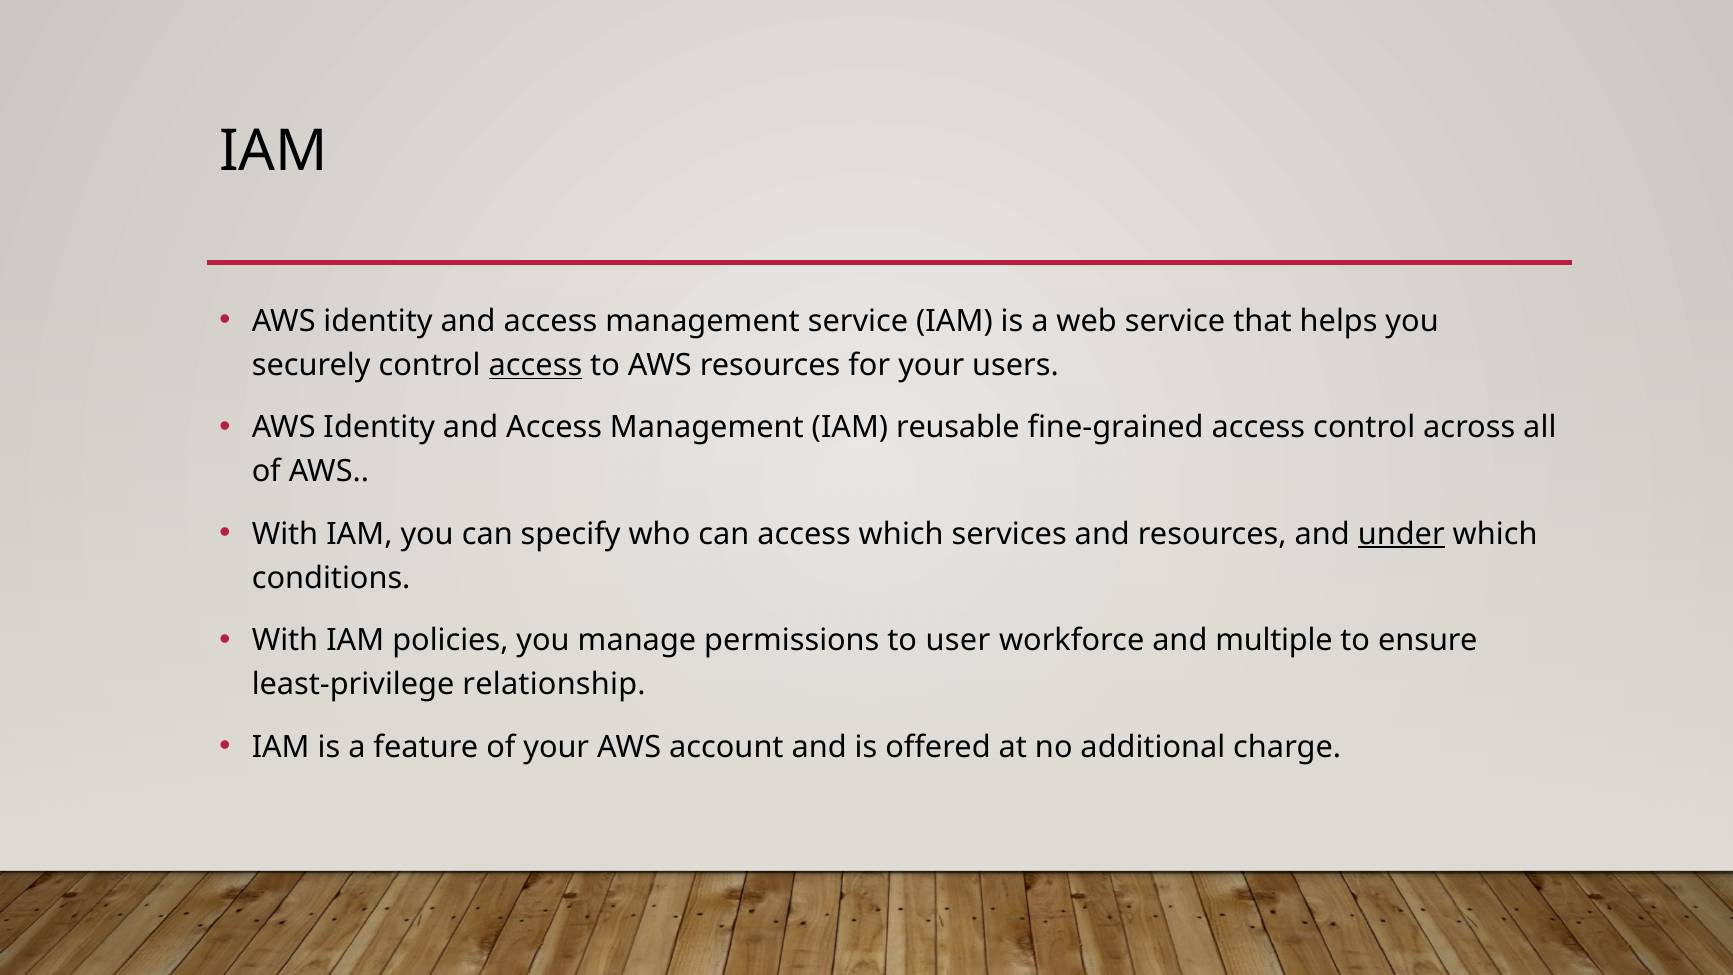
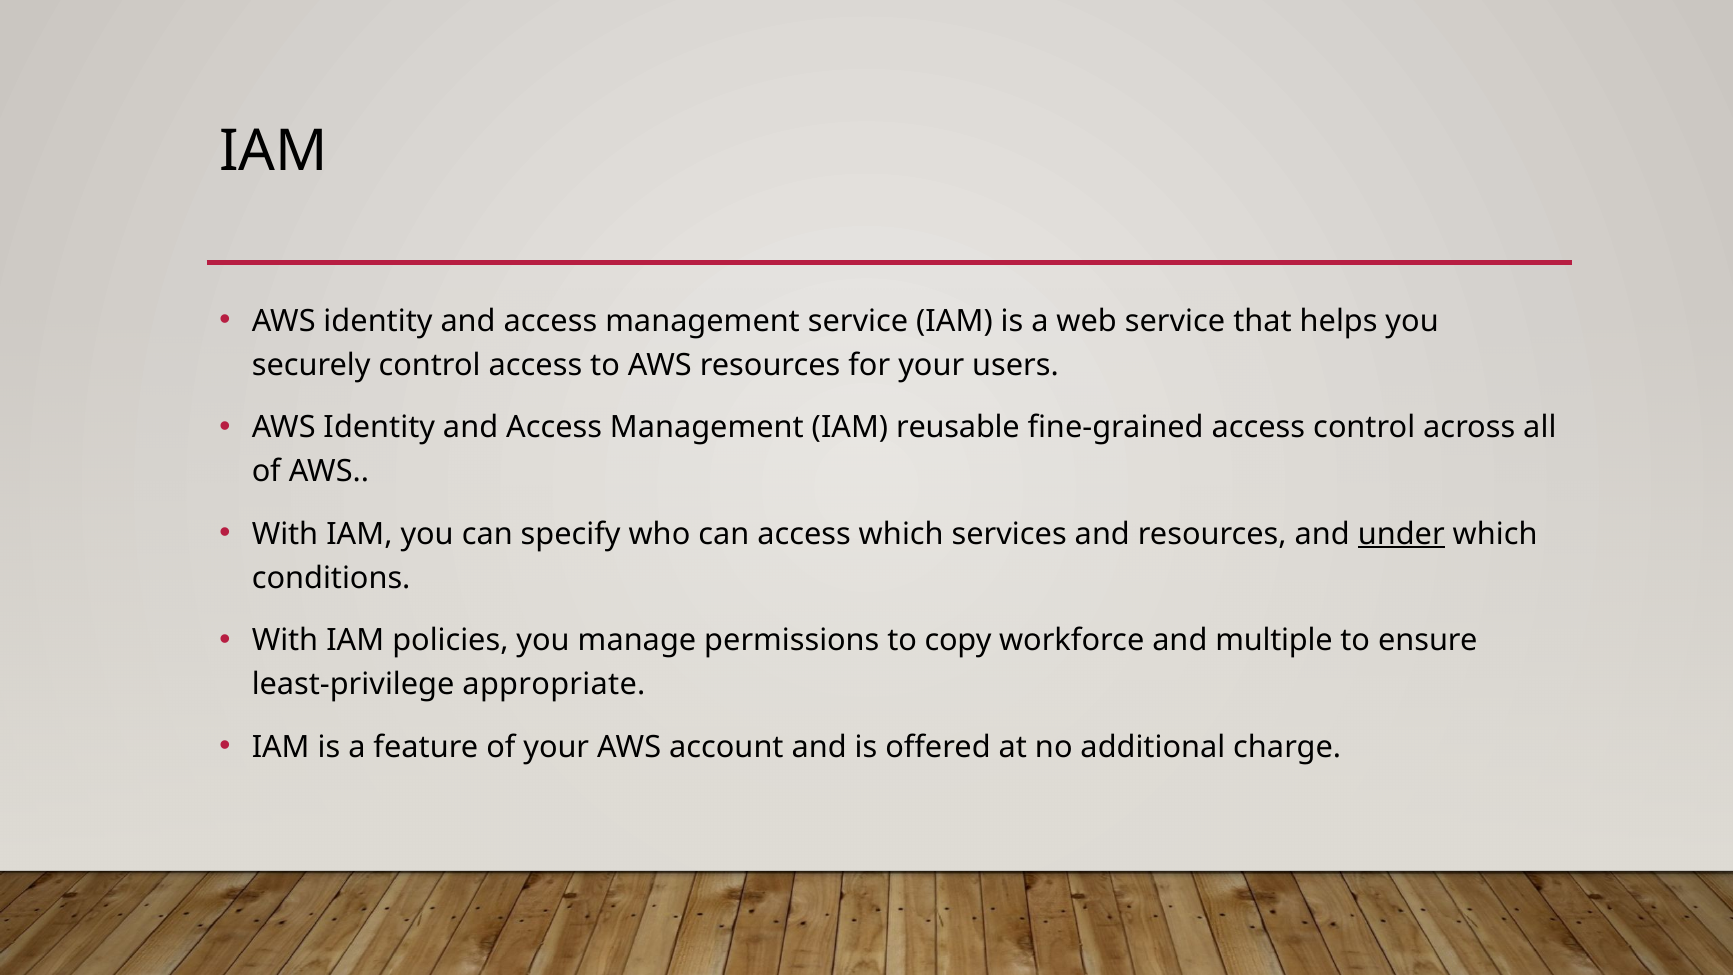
access at (535, 365) underline: present -> none
user: user -> copy
relationship: relationship -> appropriate
